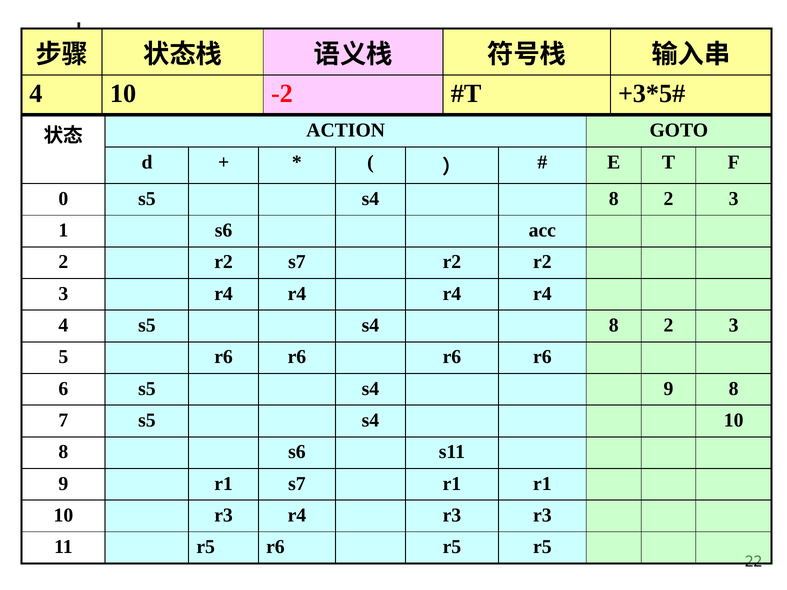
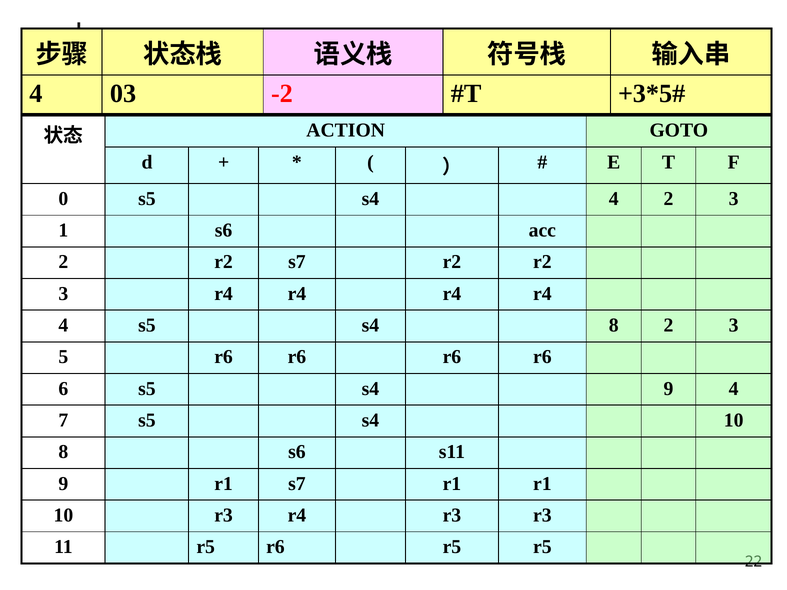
4 10: 10 -> 03
0 s5 s4 8: 8 -> 4
9 8: 8 -> 4
